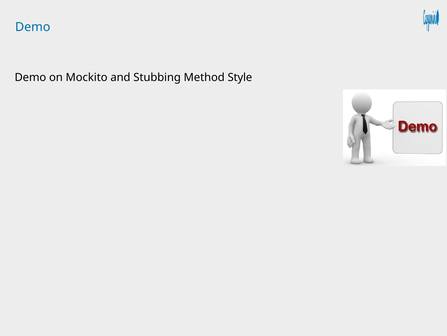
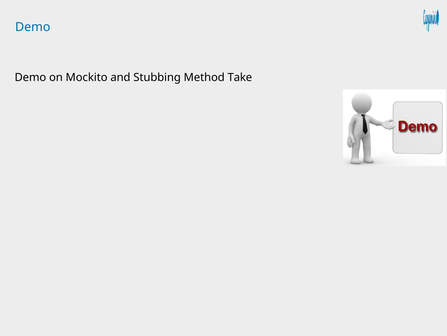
Style: Style -> Take
